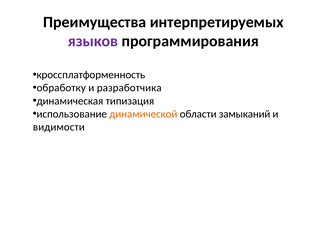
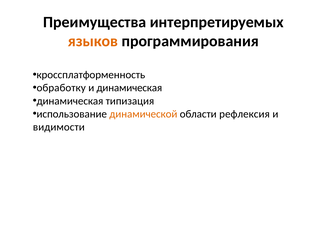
языков colour: purple -> orange
и разработчика: разработчика -> динамическая
замыканий: замыканий -> рефлексия
